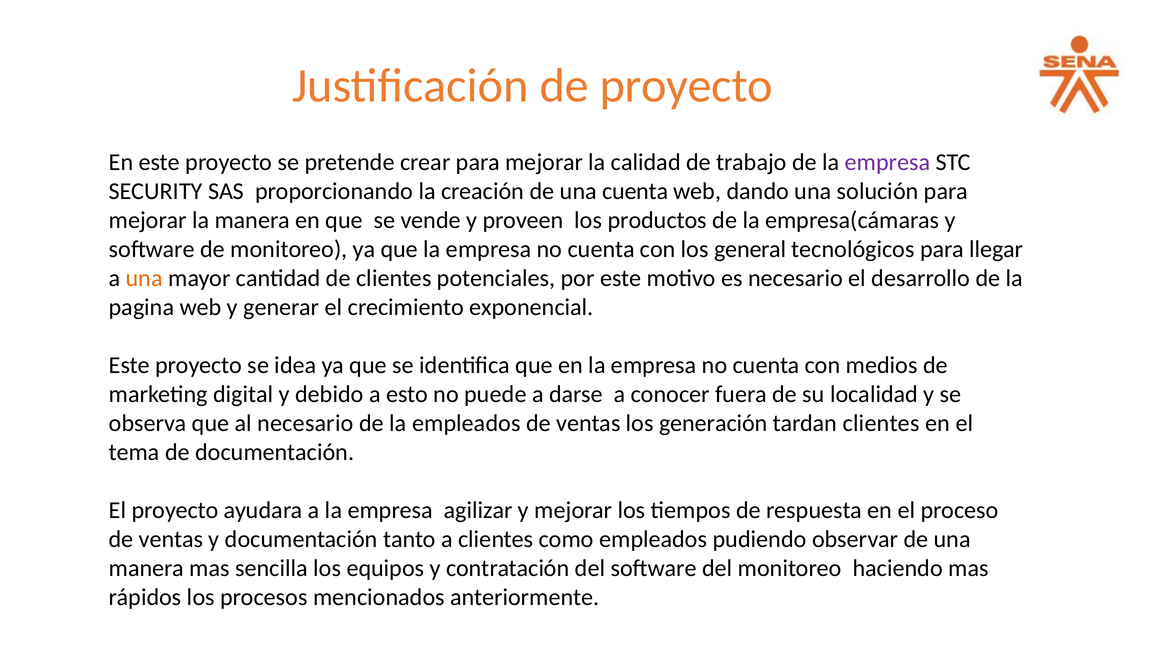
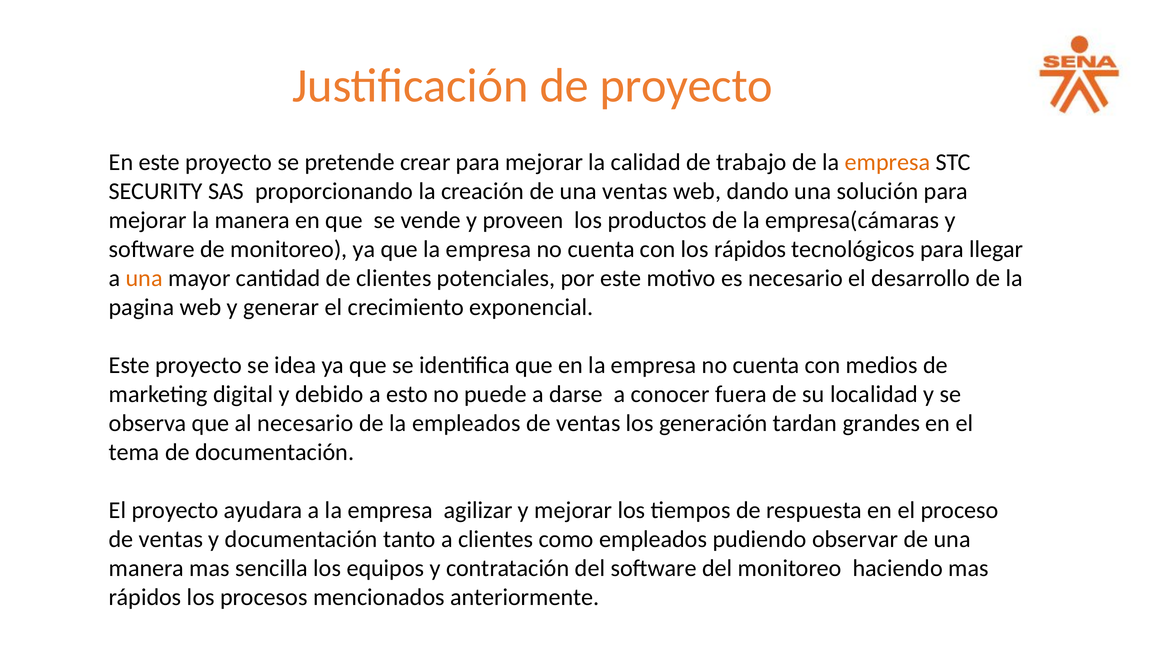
empresa at (888, 162) colour: purple -> orange
una cuenta: cuenta -> ventas
los general: general -> rápidos
tardan clientes: clientes -> grandes
